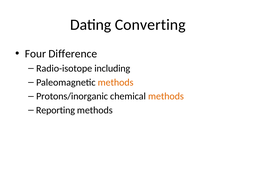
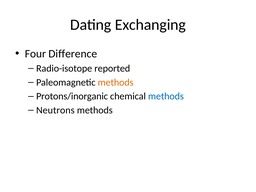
Converting: Converting -> Exchanging
including: including -> reported
methods at (166, 96) colour: orange -> blue
Reporting: Reporting -> Neutrons
